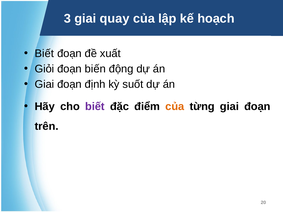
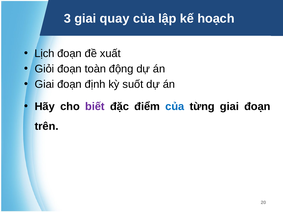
Biết at (44, 54): Biết -> Lịch
biến: biến -> toàn
của at (175, 107) colour: orange -> blue
